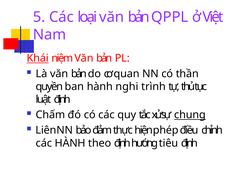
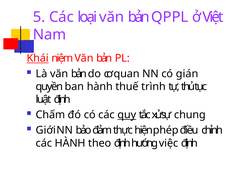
thần: thần -> gián
nghi: nghi -> thuế
quy underline: none -> present
chung underline: present -> none
Liên: Liên -> Giới
tiêu: tiêu -> việc
